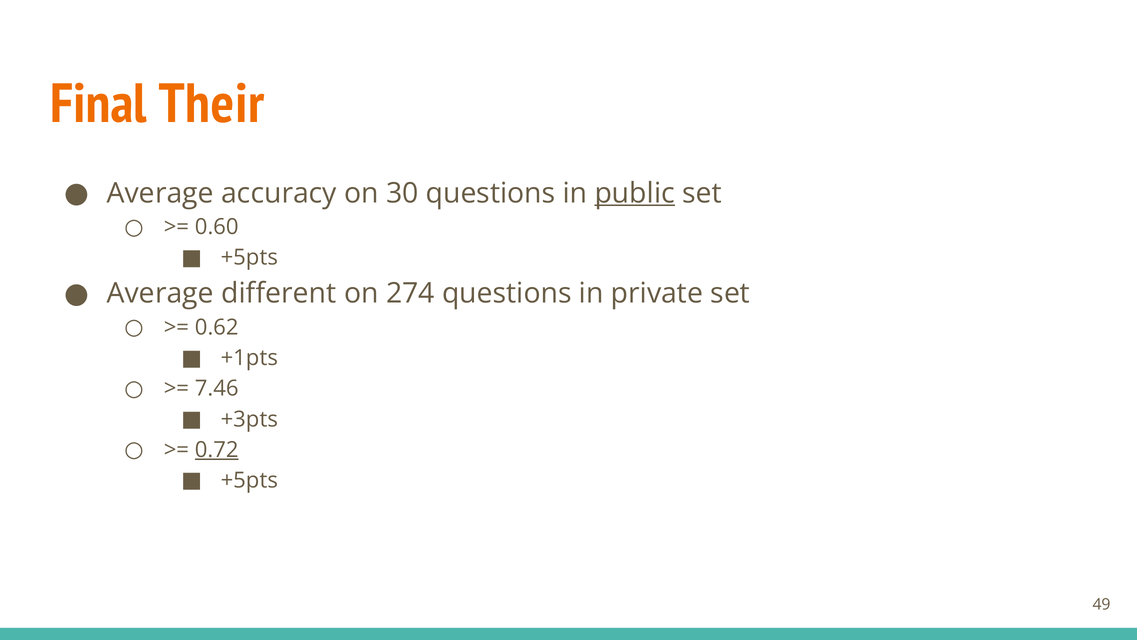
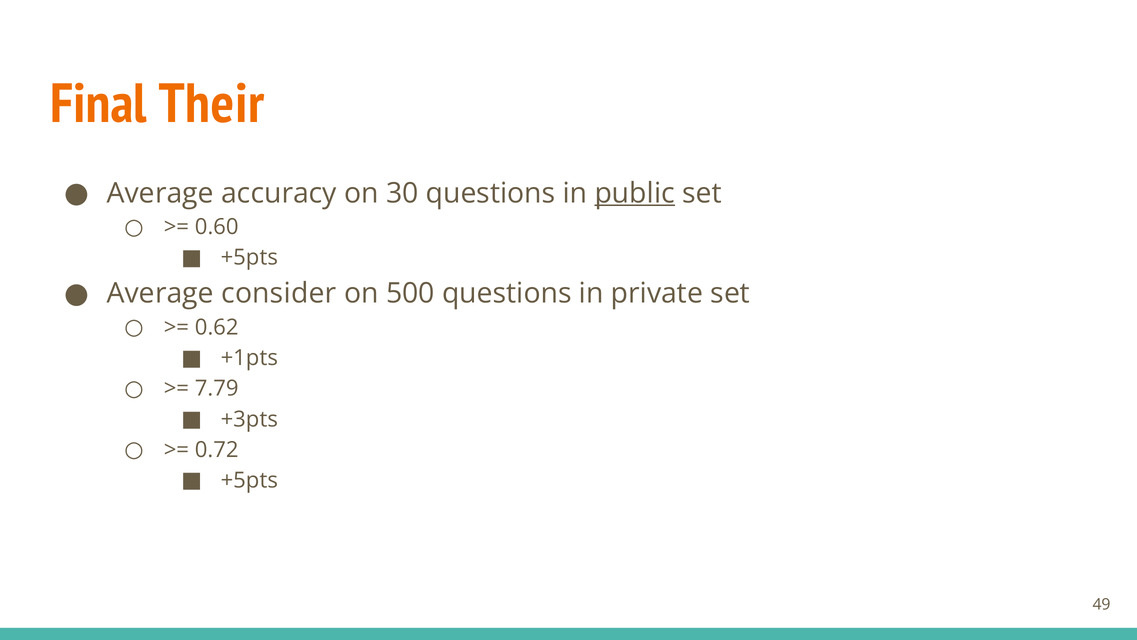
different: different -> consider
274: 274 -> 500
7.46: 7.46 -> 7.79
0.72 underline: present -> none
